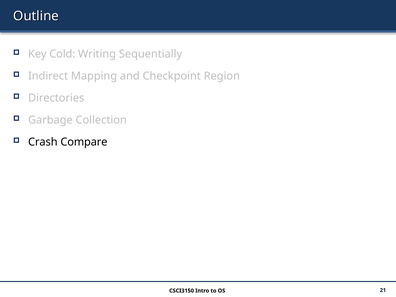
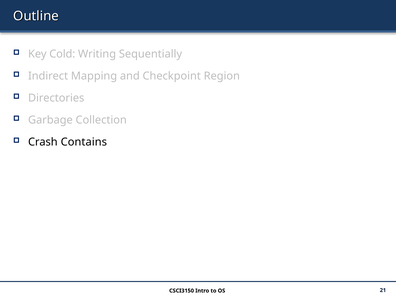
Compare: Compare -> Contains
